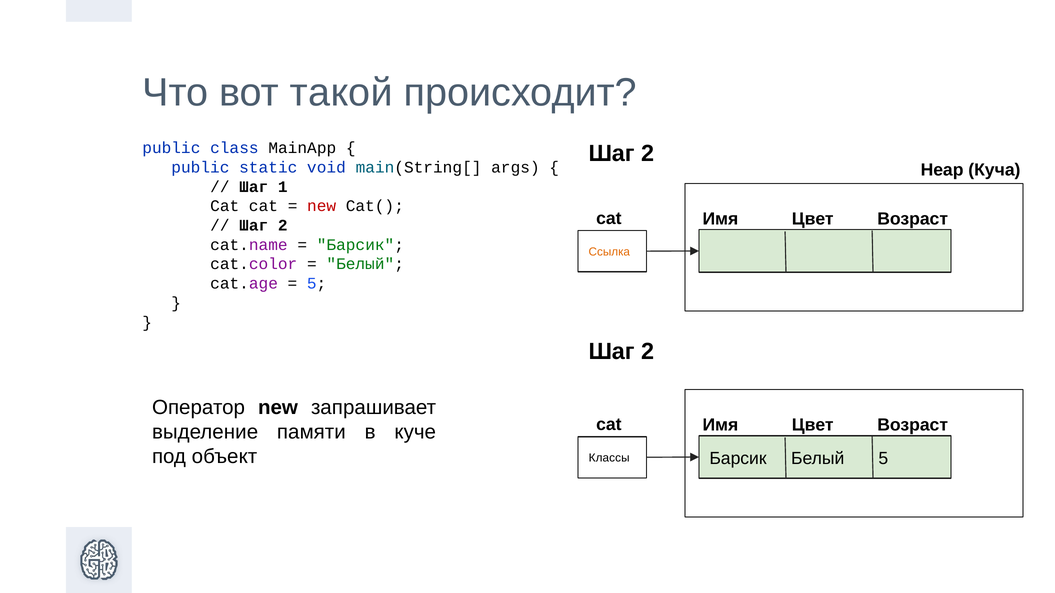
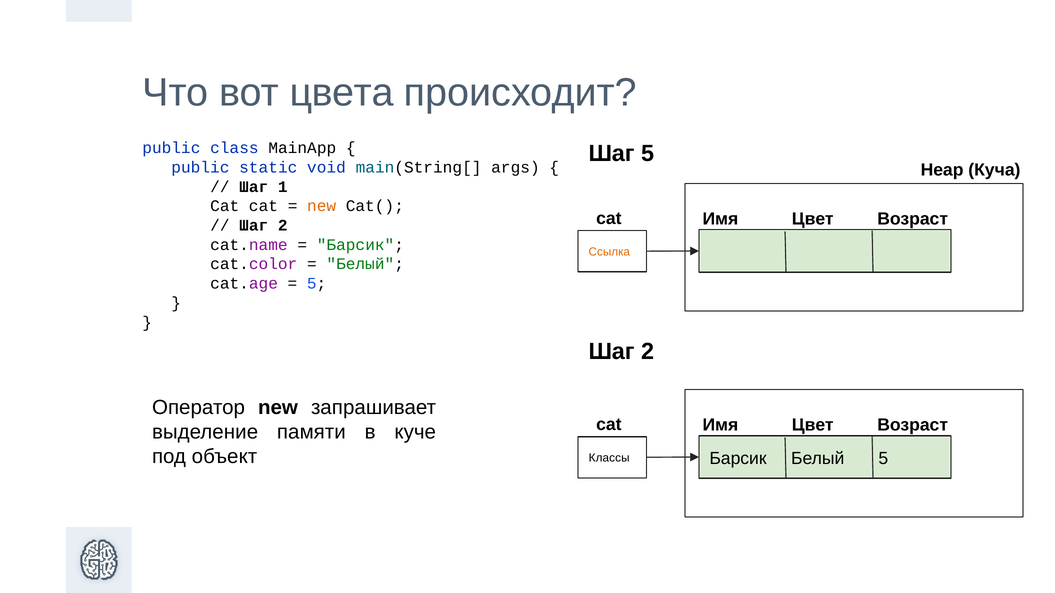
такой: такой -> цвета
2 at (648, 154): 2 -> 5
new at (322, 206) colour: red -> orange
